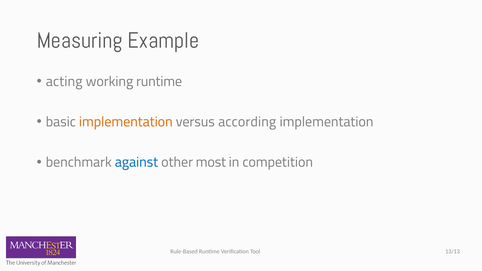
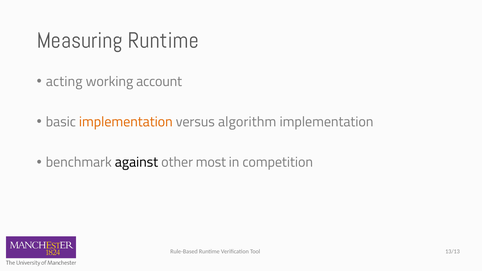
Measuring Example: Example -> Runtime
working runtime: runtime -> account
according: according -> algorithm
against colour: blue -> black
